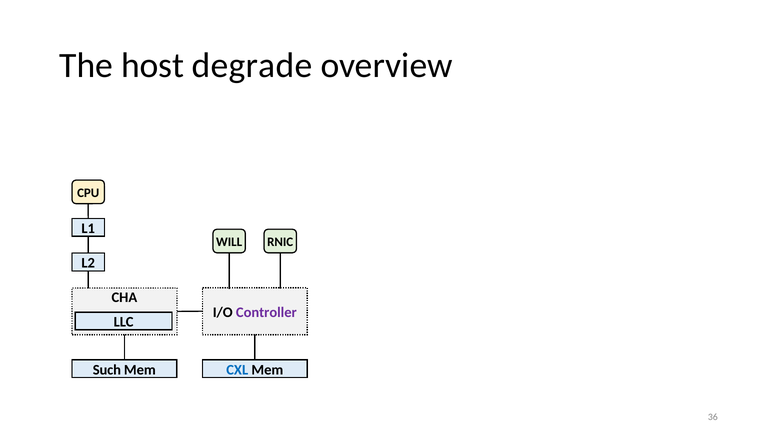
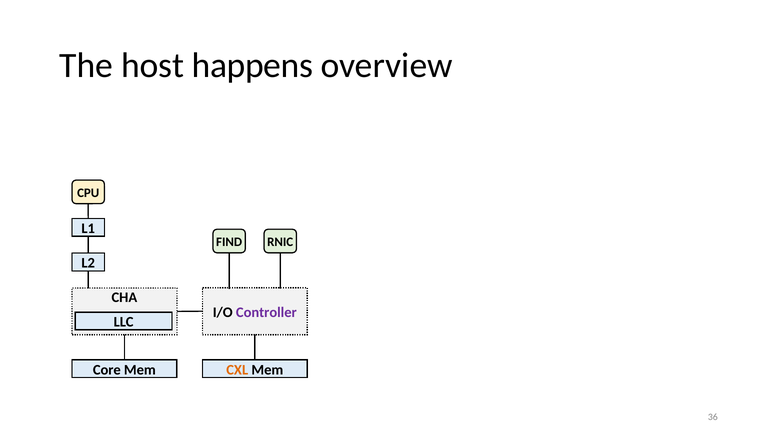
degrade: degrade -> happens
WILL: WILL -> FIND
Such: Such -> Core
CXL colour: blue -> orange
